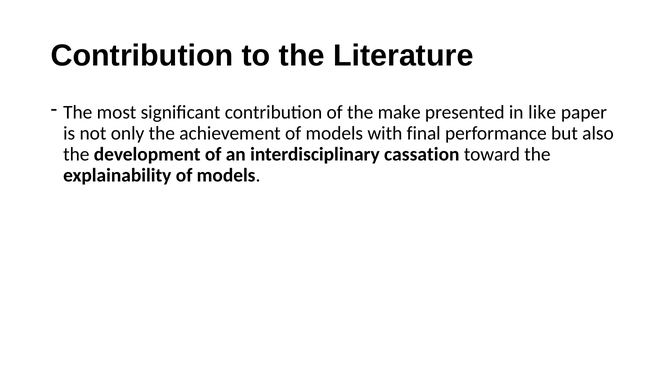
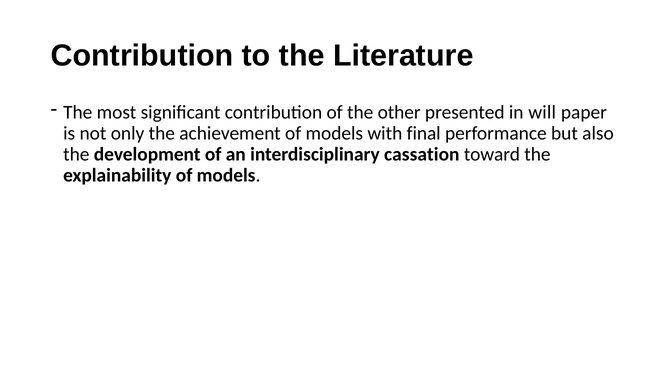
make: make -> other
like: like -> will
